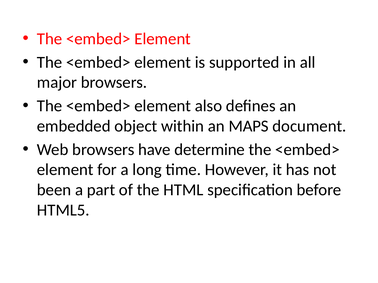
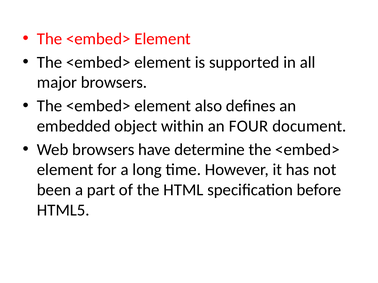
MAPS: MAPS -> FOUR
